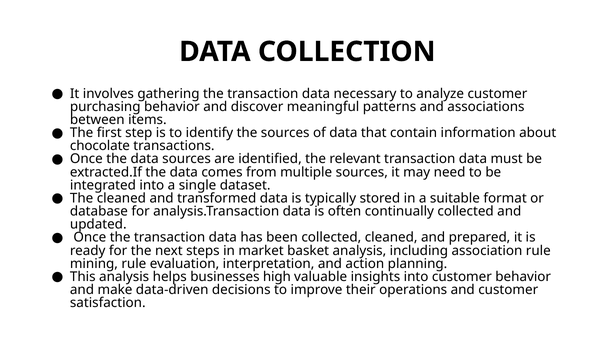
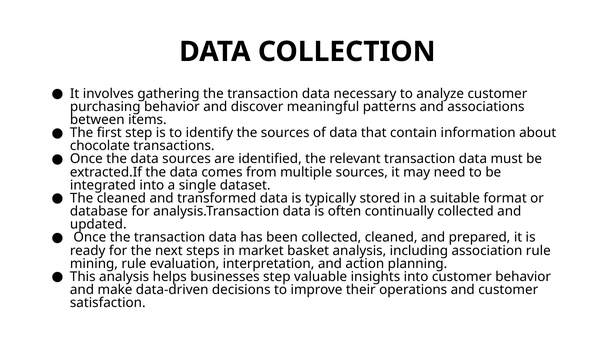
businesses high: high -> step
